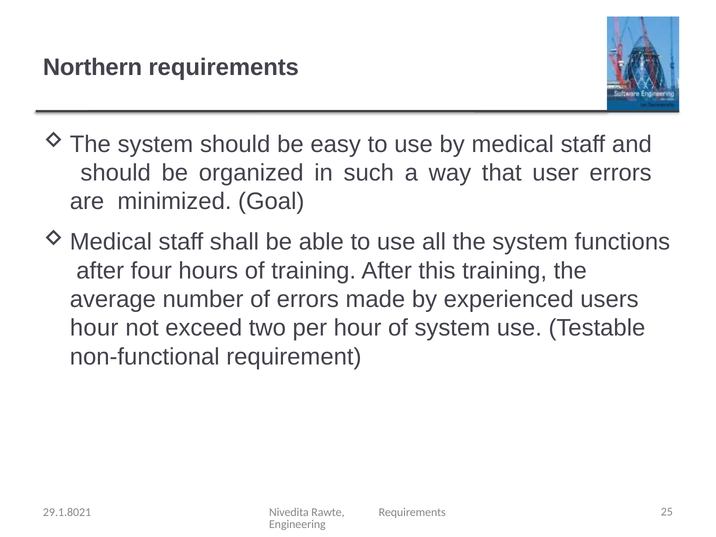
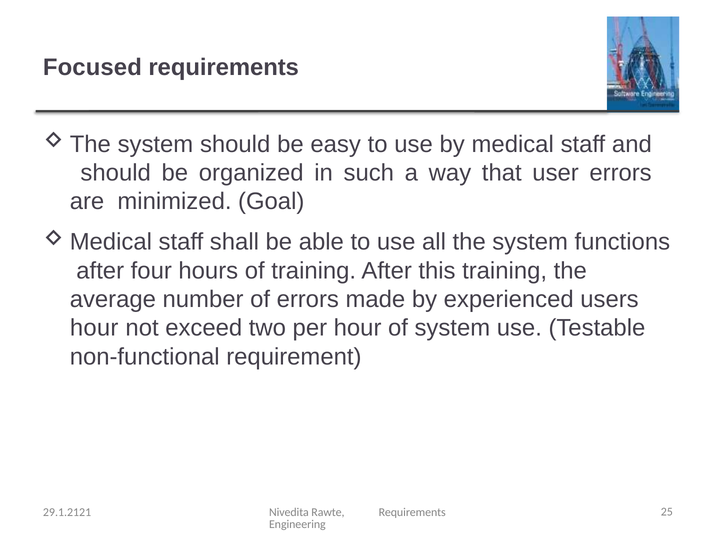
Northern: Northern -> Focused
29.1.8021: 29.1.8021 -> 29.1.2121
